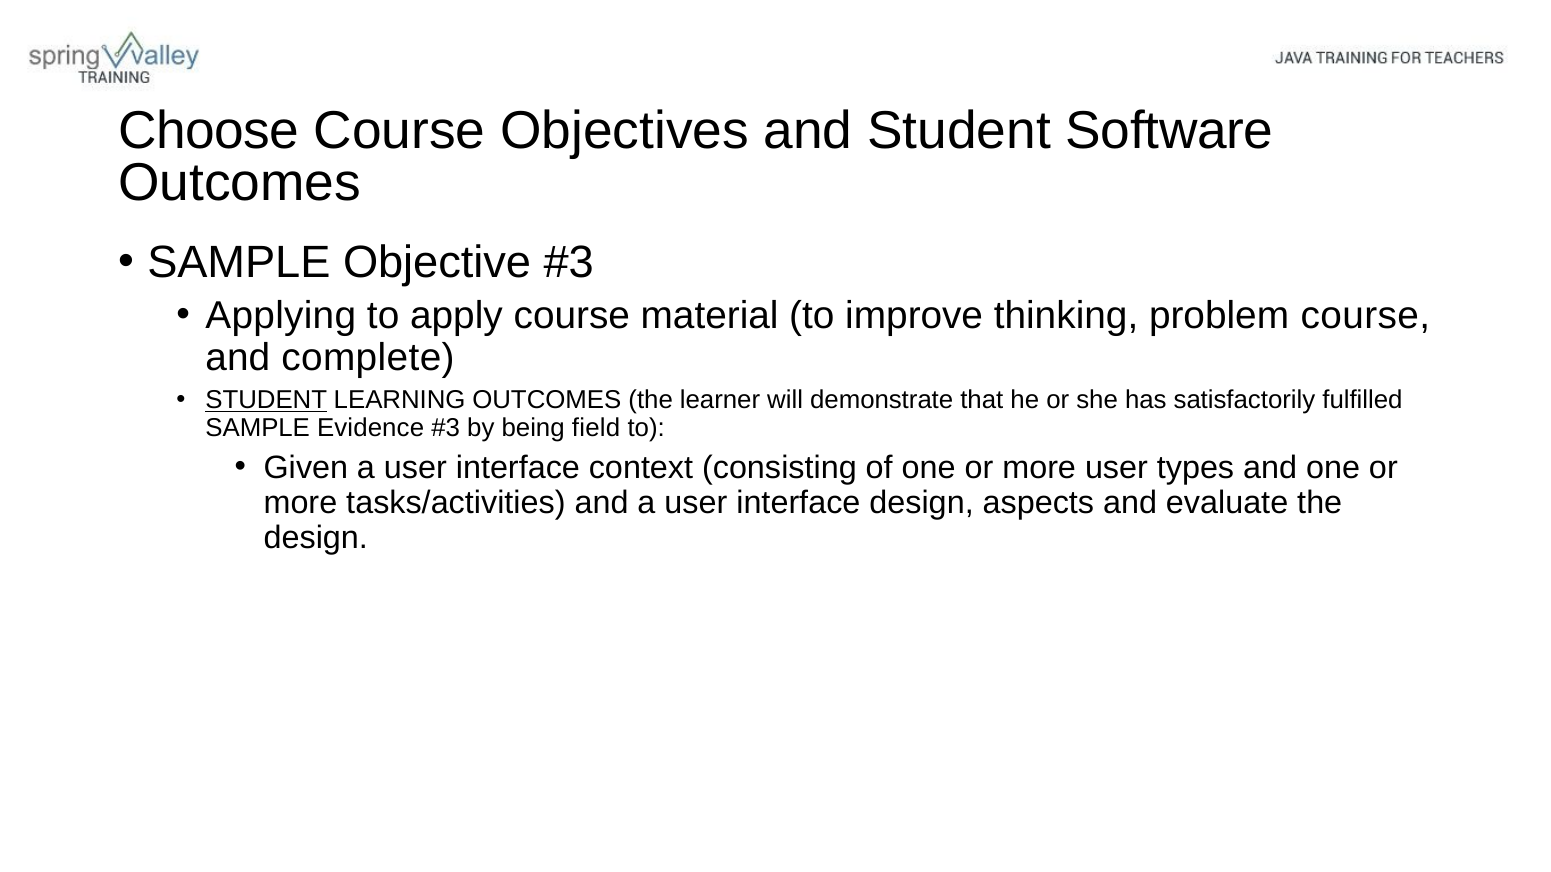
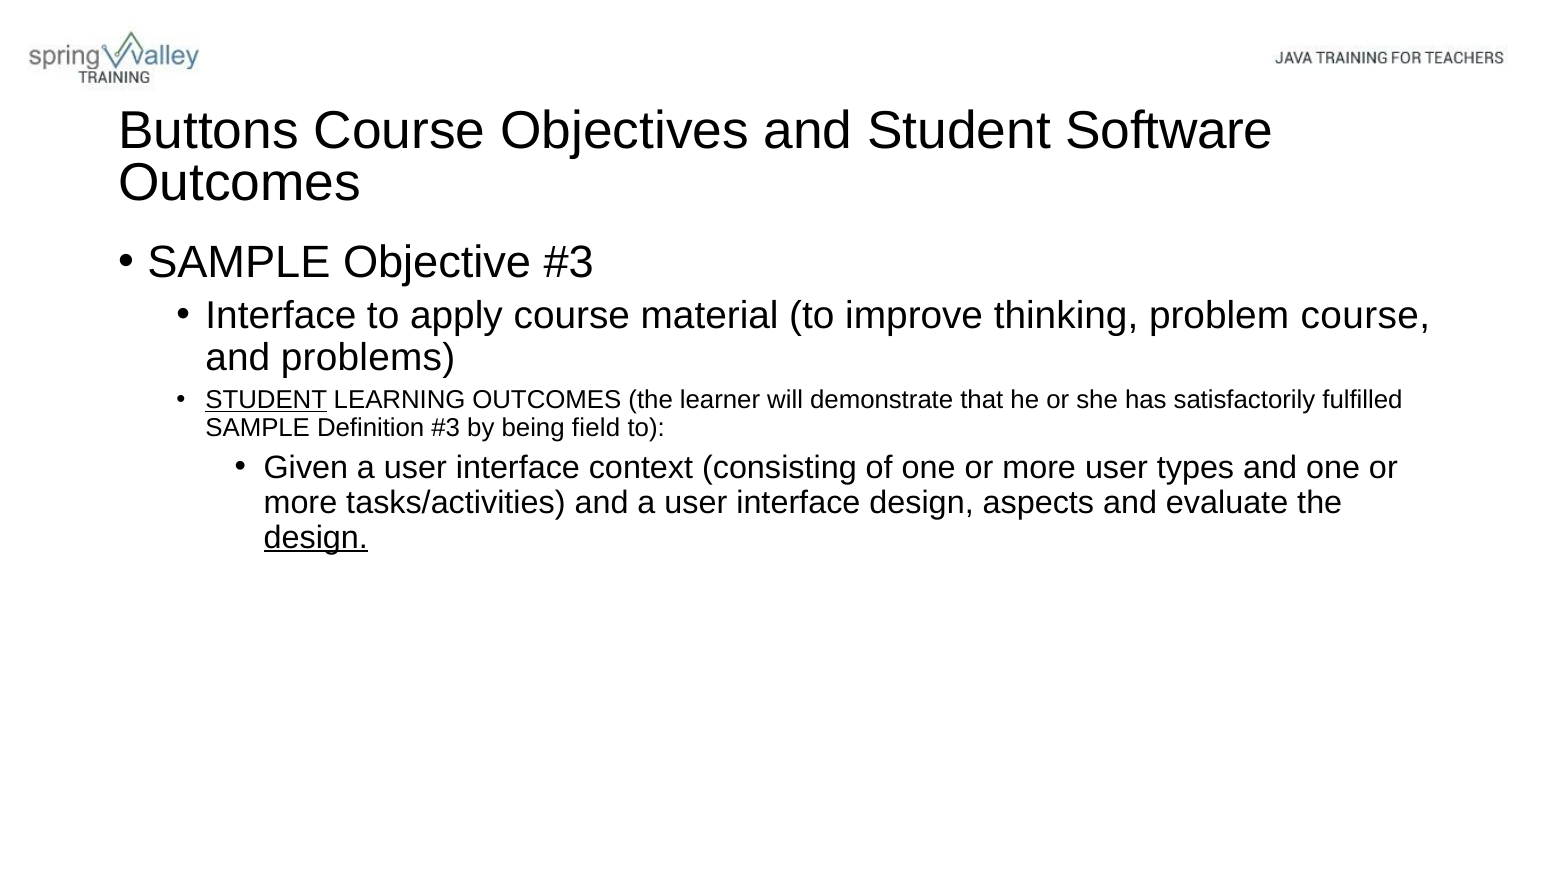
Choose: Choose -> Buttons
Applying at (281, 316): Applying -> Interface
complete: complete -> problems
Evidence: Evidence -> Definition
design at (316, 538) underline: none -> present
